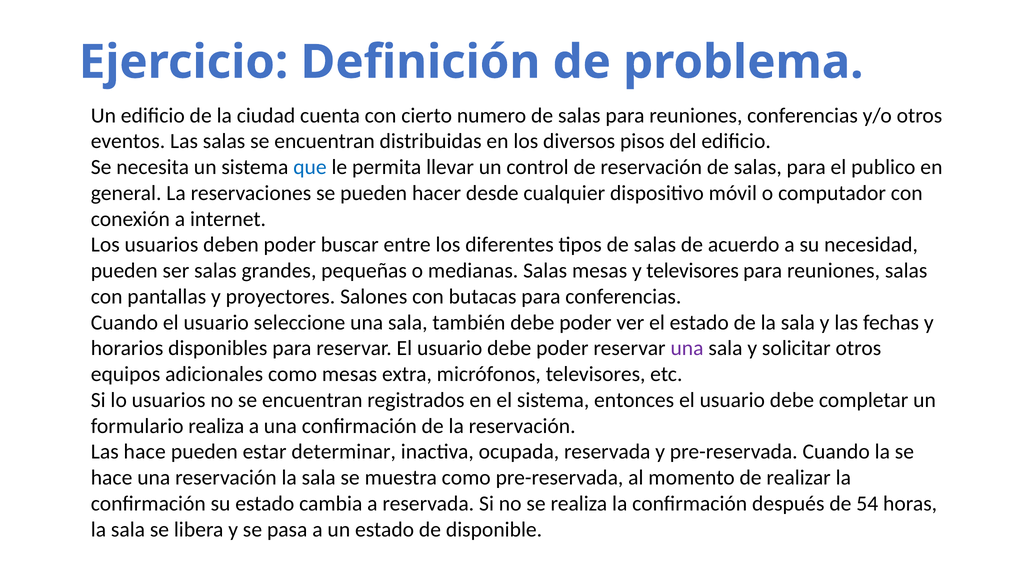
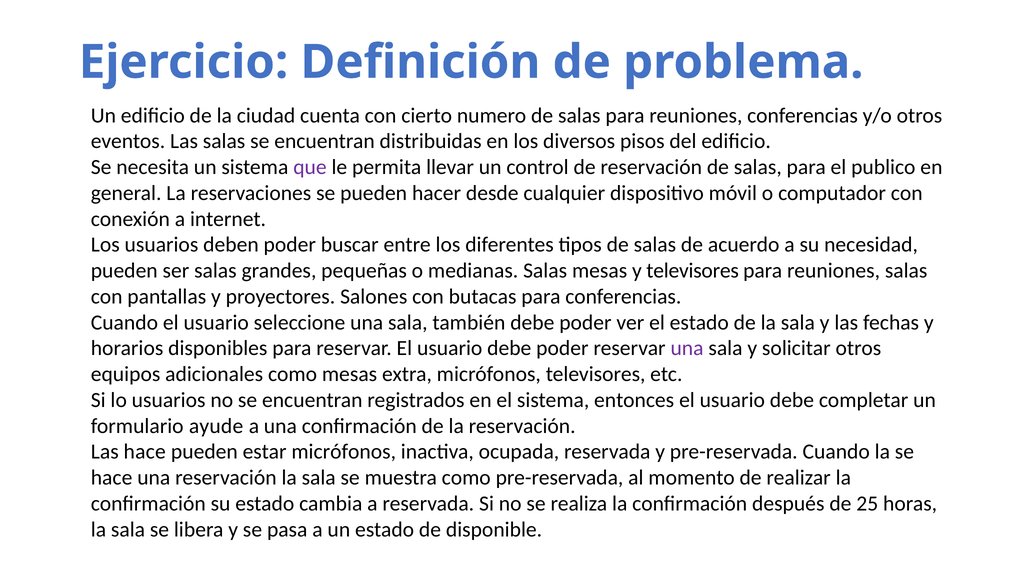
que colour: blue -> purple
formulario realiza: realiza -> ayude
estar determinar: determinar -> micrófonos
54: 54 -> 25
